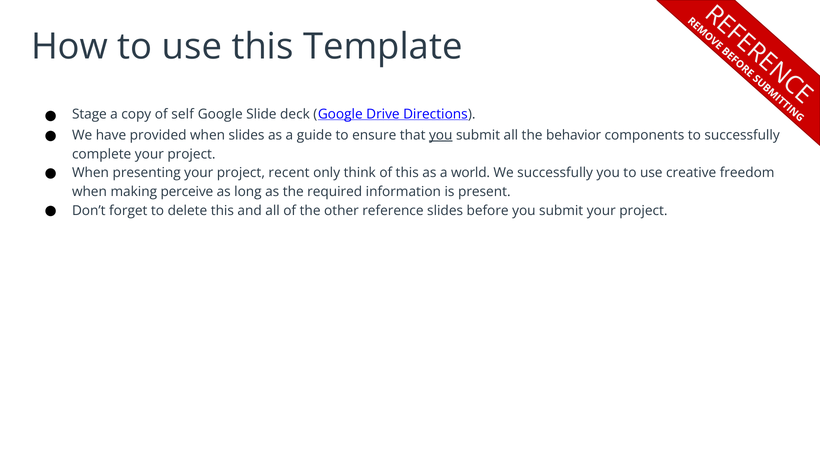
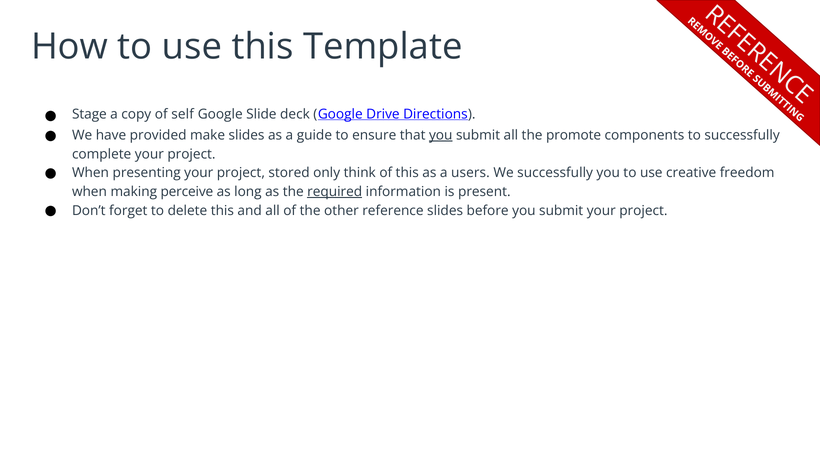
provided when: when -> make
behavior: behavior -> promote
recent: recent -> stored
world: world -> users
required underline: none -> present
